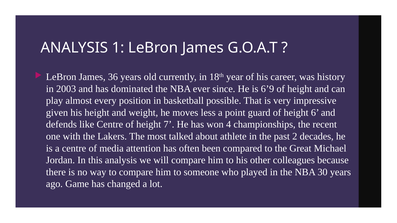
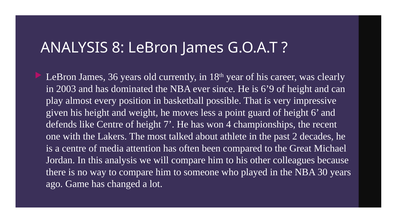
1: 1 -> 8
history: history -> clearly
